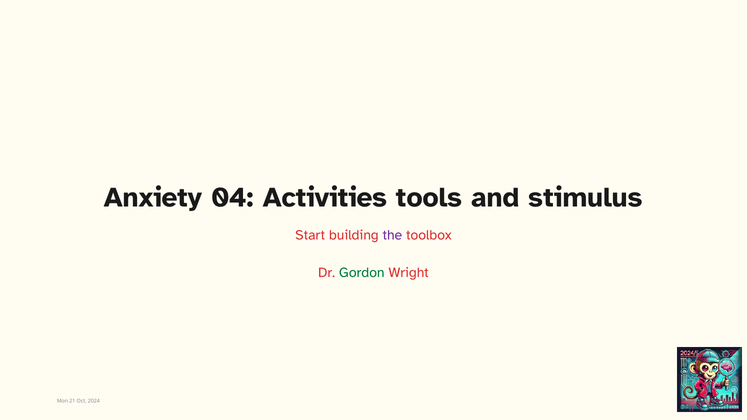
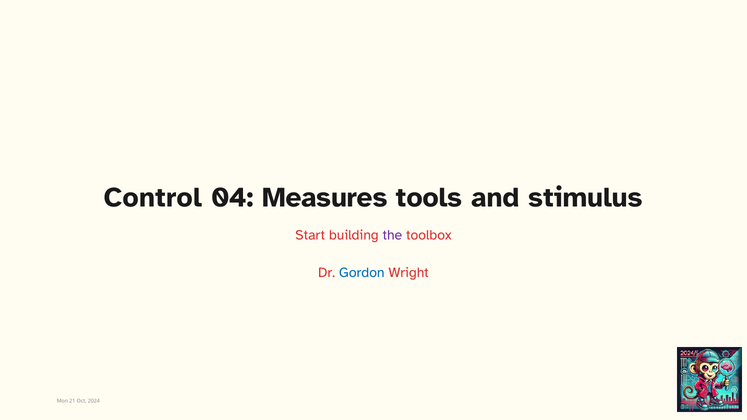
Anxiety: Anxiety -> Control
Activities: Activities -> Measures
Gordon colour: green -> blue
